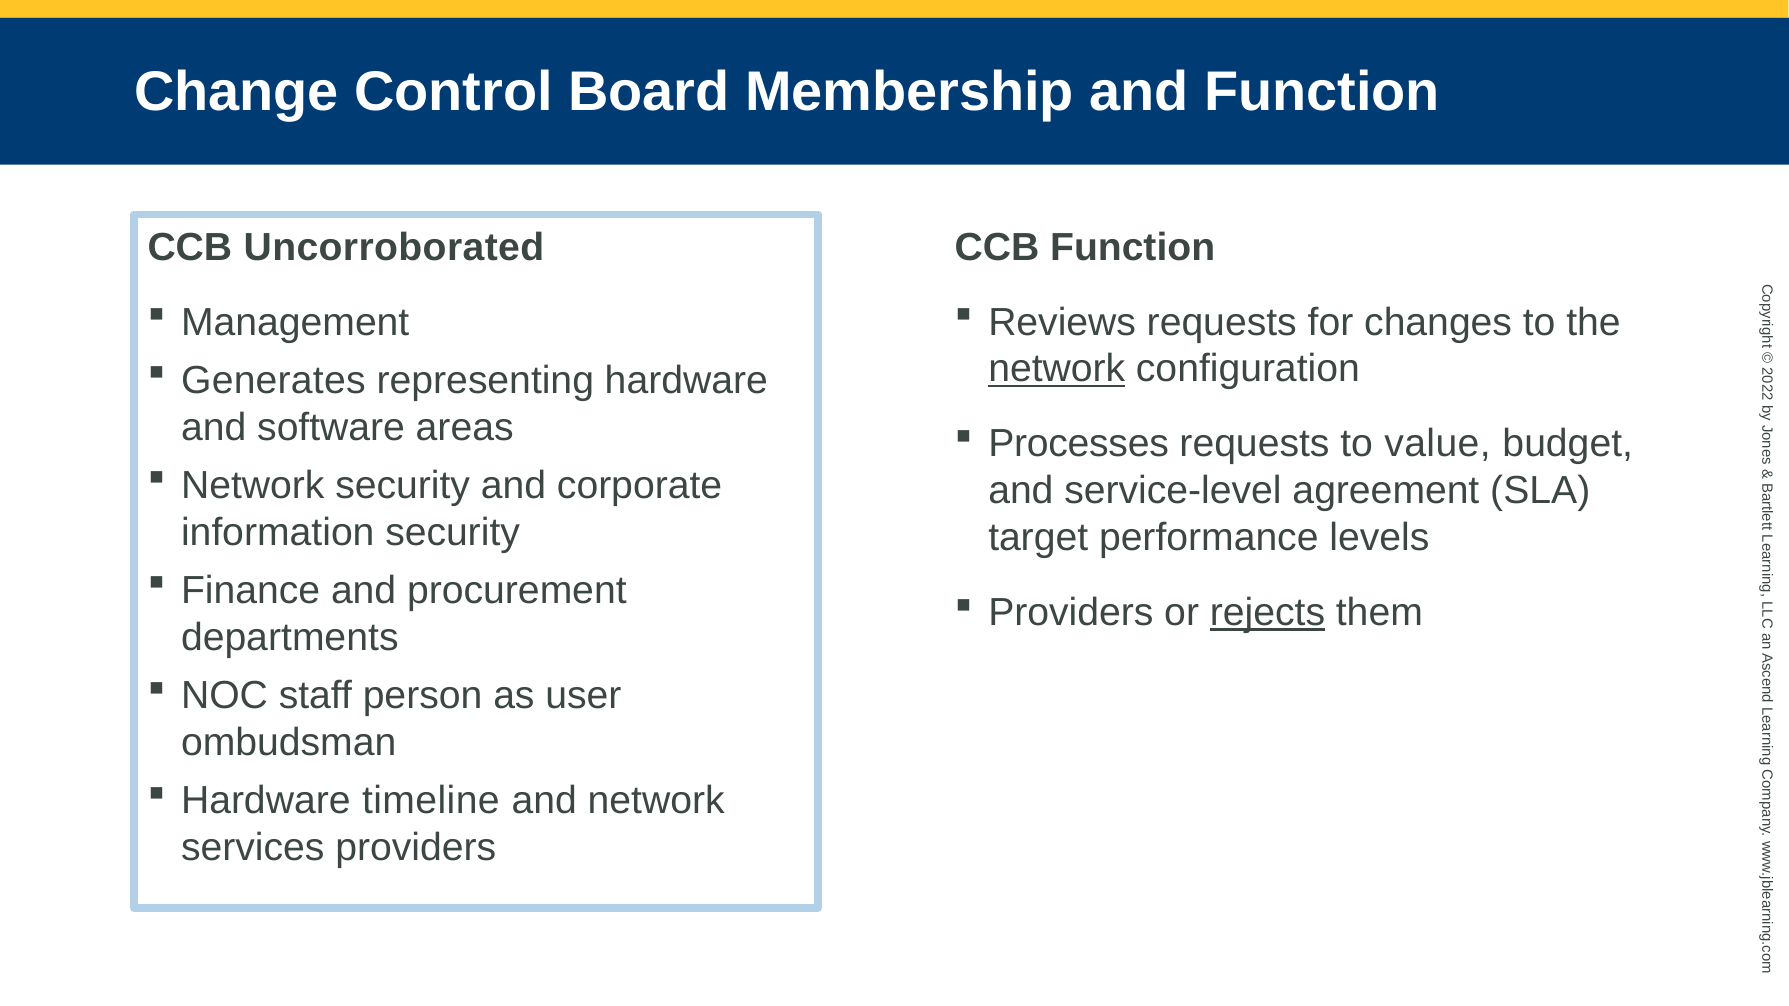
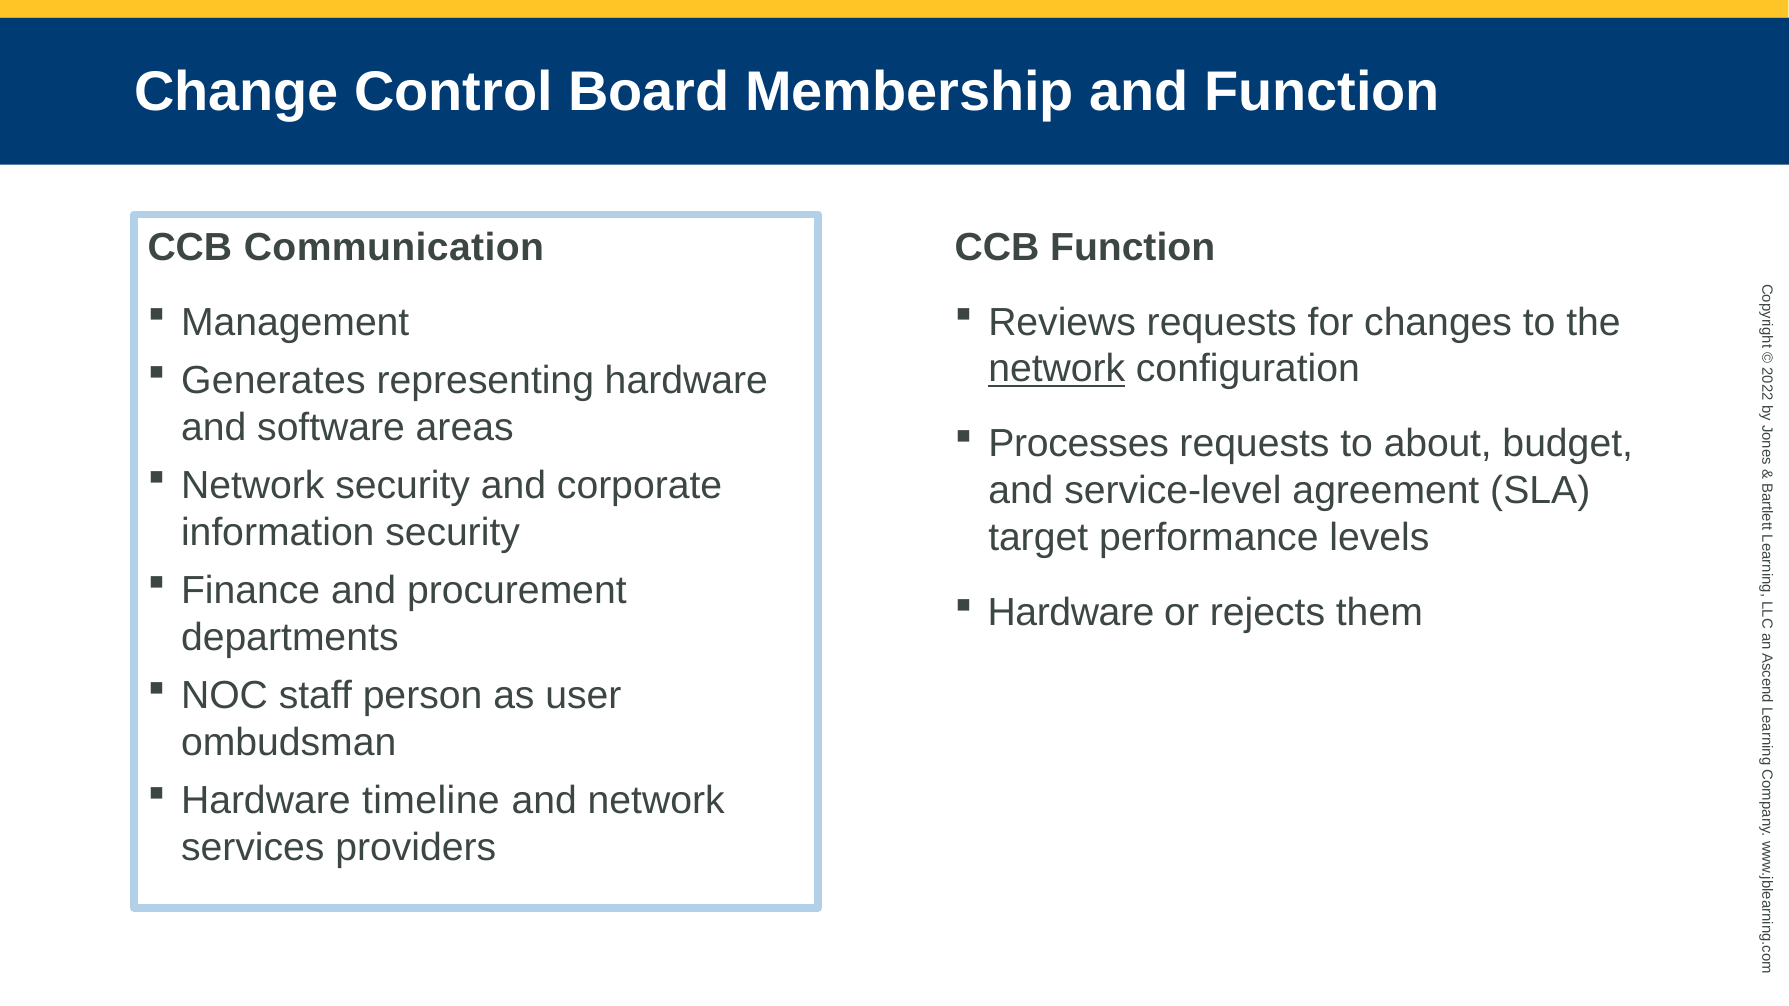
Uncorroborated: Uncorroborated -> Communication
value: value -> about
Providers at (1071, 613): Providers -> Hardware
rejects underline: present -> none
